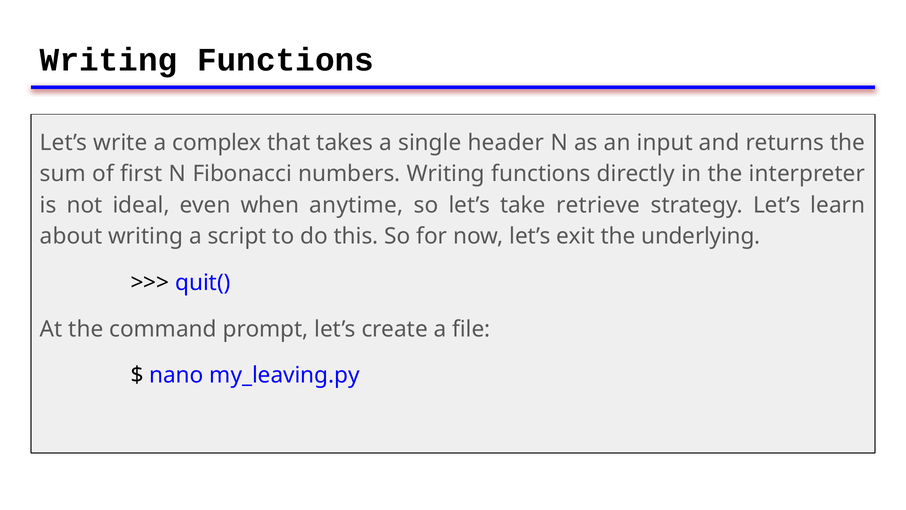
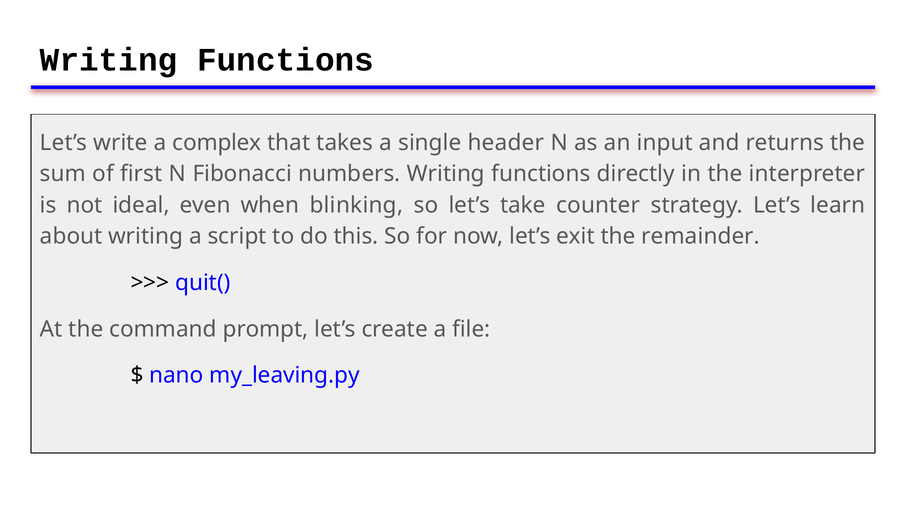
anytime: anytime -> blinking
retrieve: retrieve -> counter
underlying: underlying -> remainder
